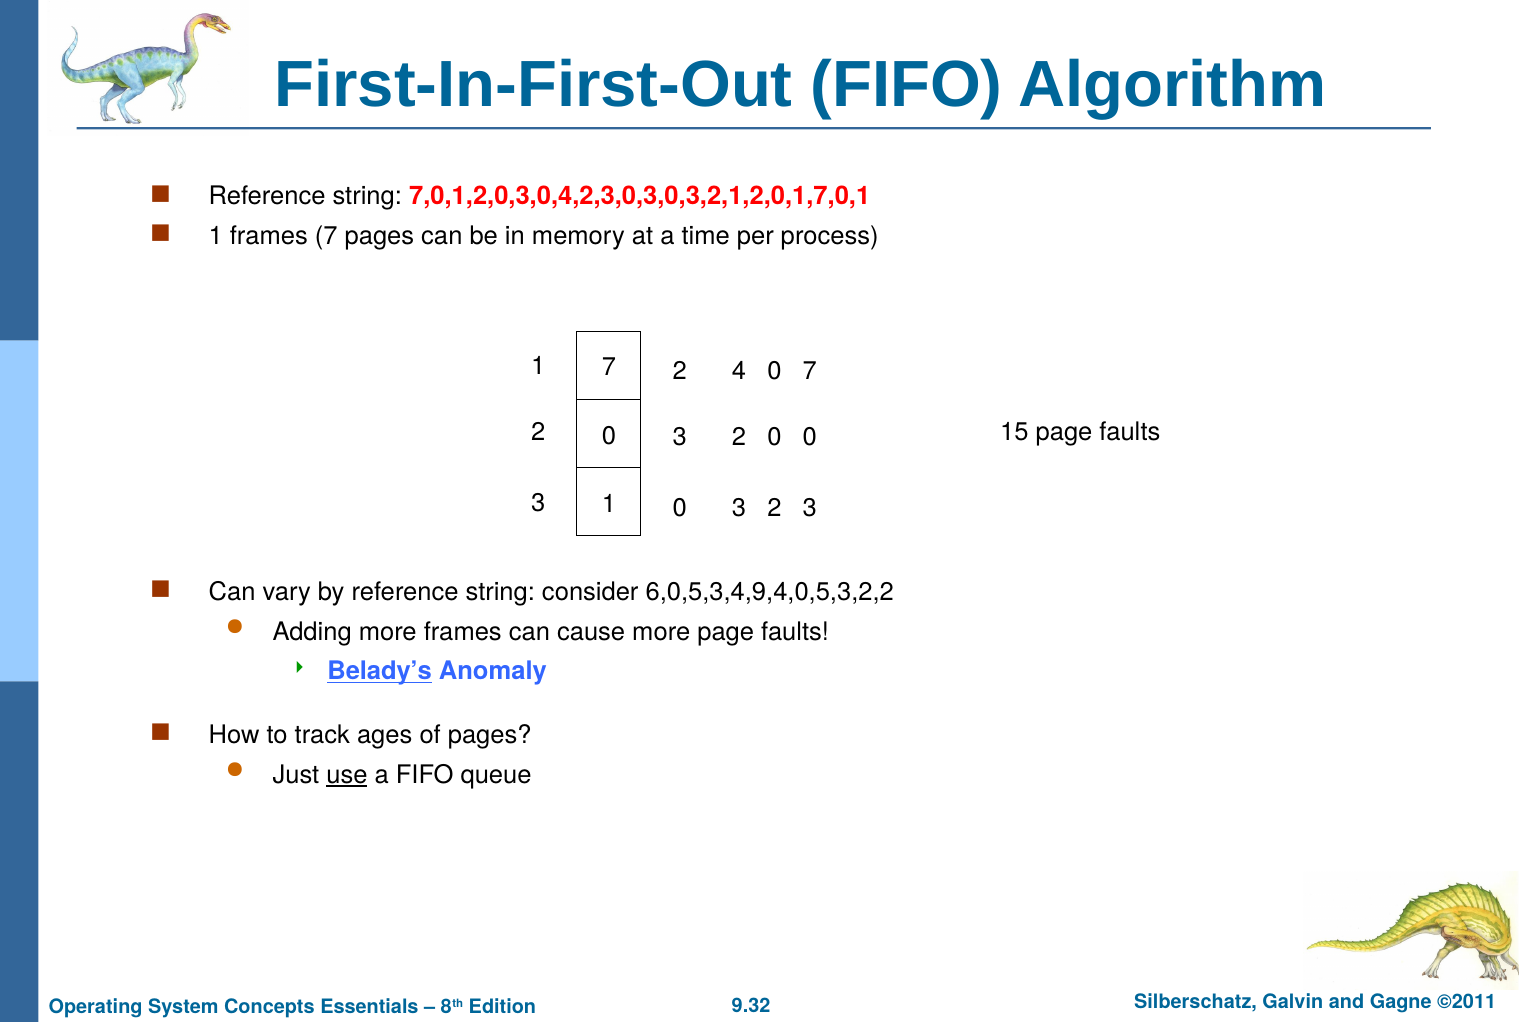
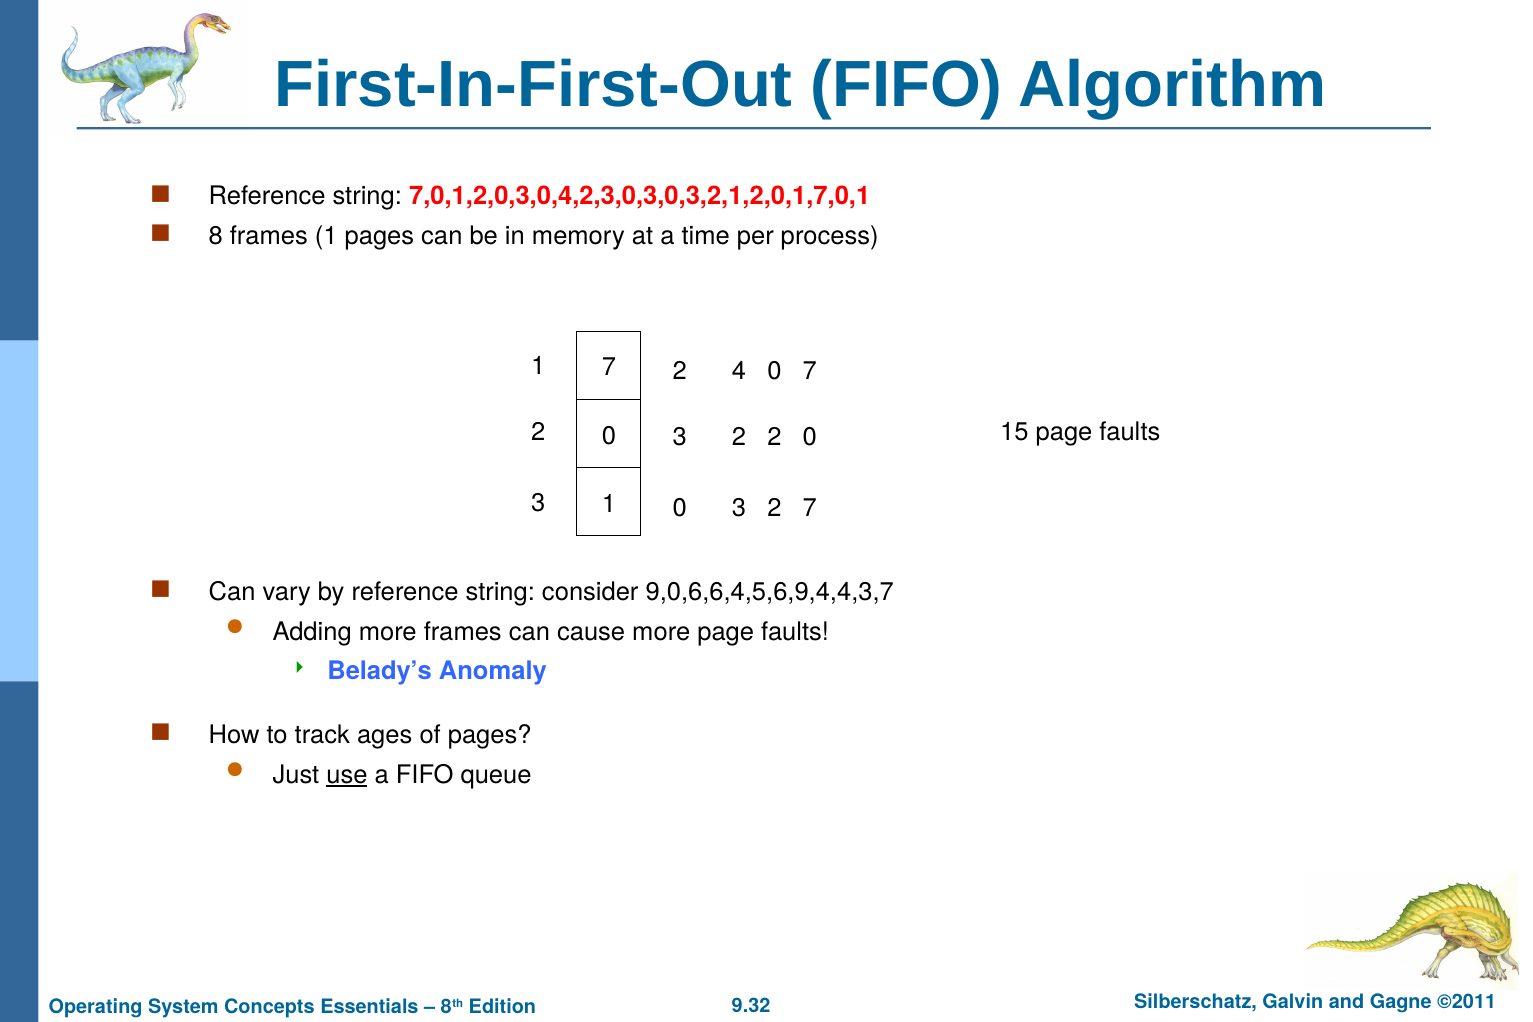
1 at (216, 236): 1 -> 8
frames 7: 7 -> 1
2 0: 0 -> 2
3 at (810, 508): 3 -> 7
6,0,5,3,4,9,4,0,5,3,2,2: 6,0,5,3,4,9,4,0,5,3,2,2 -> 9,0,6,6,4,5,6,9,4,4,3,7
Belady’s underline: present -> none
